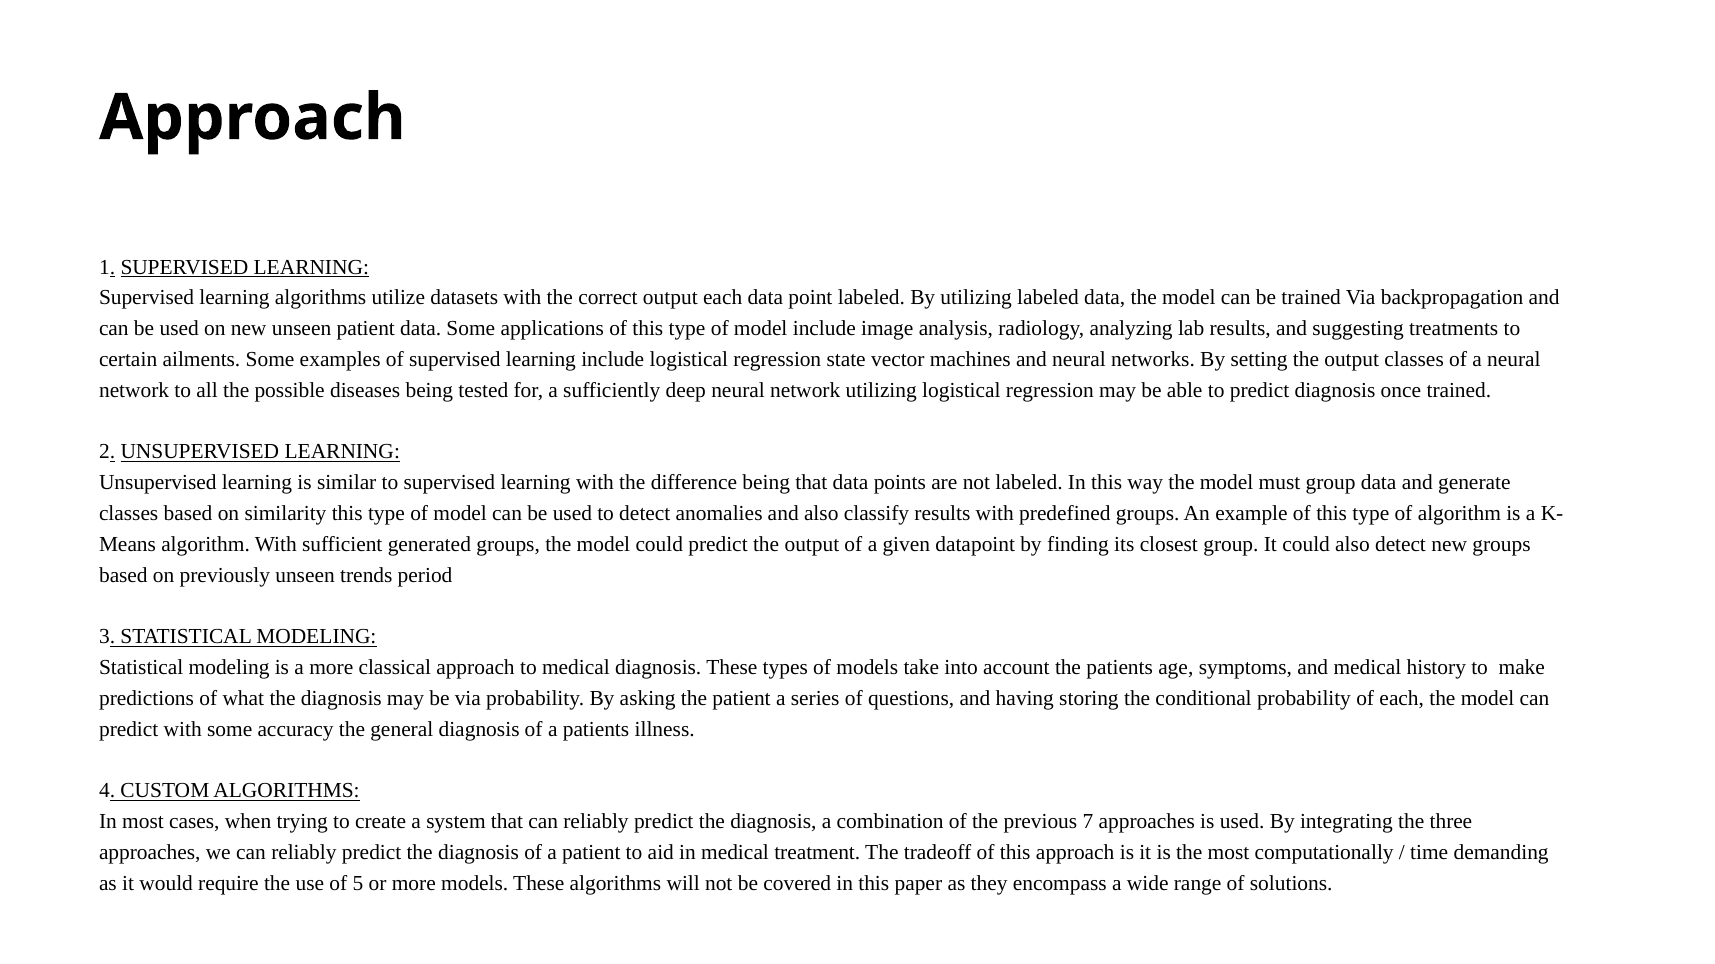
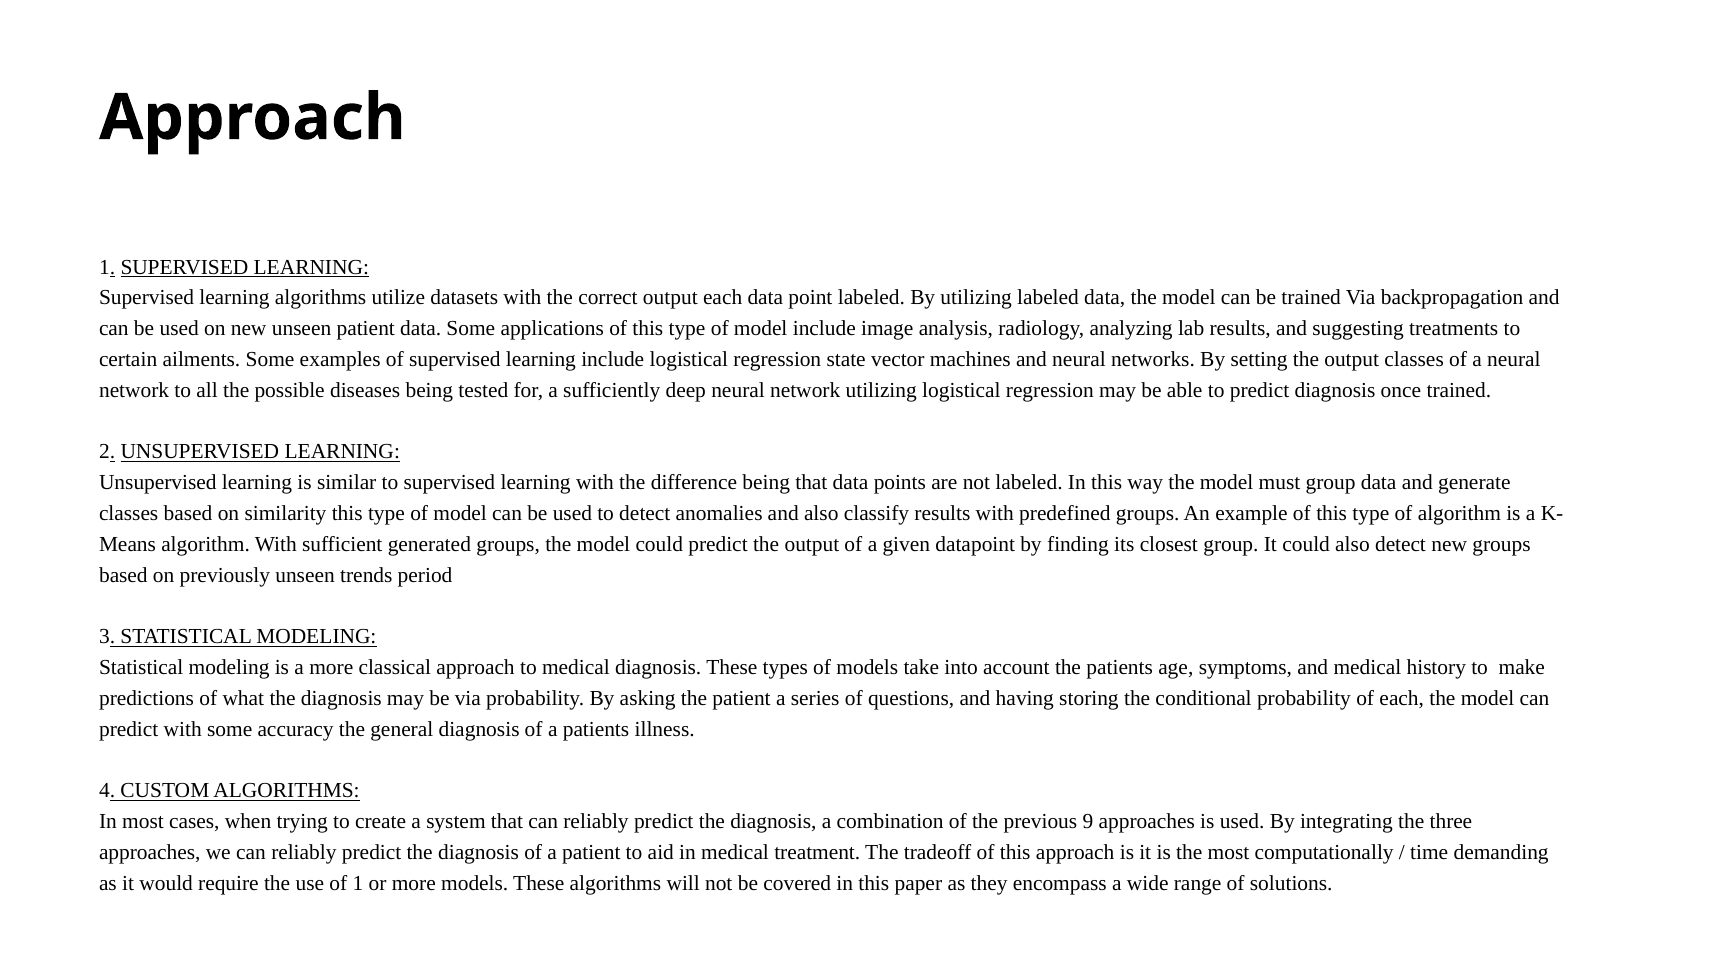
7: 7 -> 9
of 5: 5 -> 1
